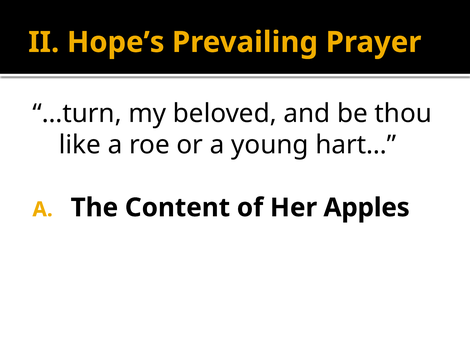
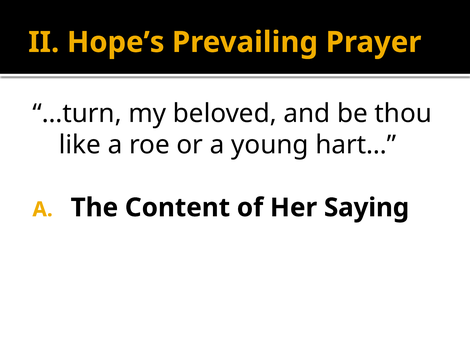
Apples: Apples -> Saying
